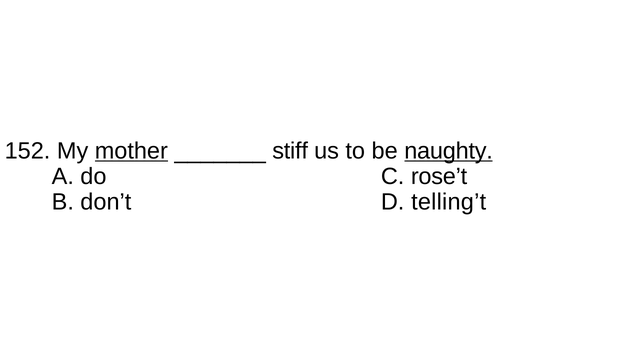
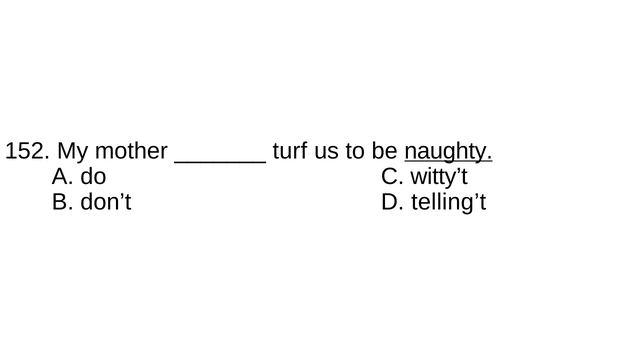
mother underline: present -> none
stiff: stiff -> turf
rose’t: rose’t -> witty’t
